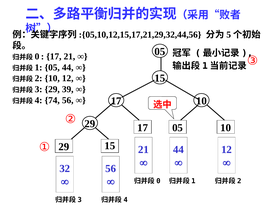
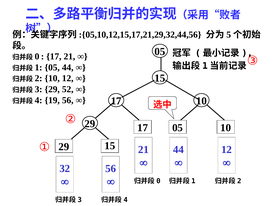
39: 39 -> 52
74: 74 -> 19
